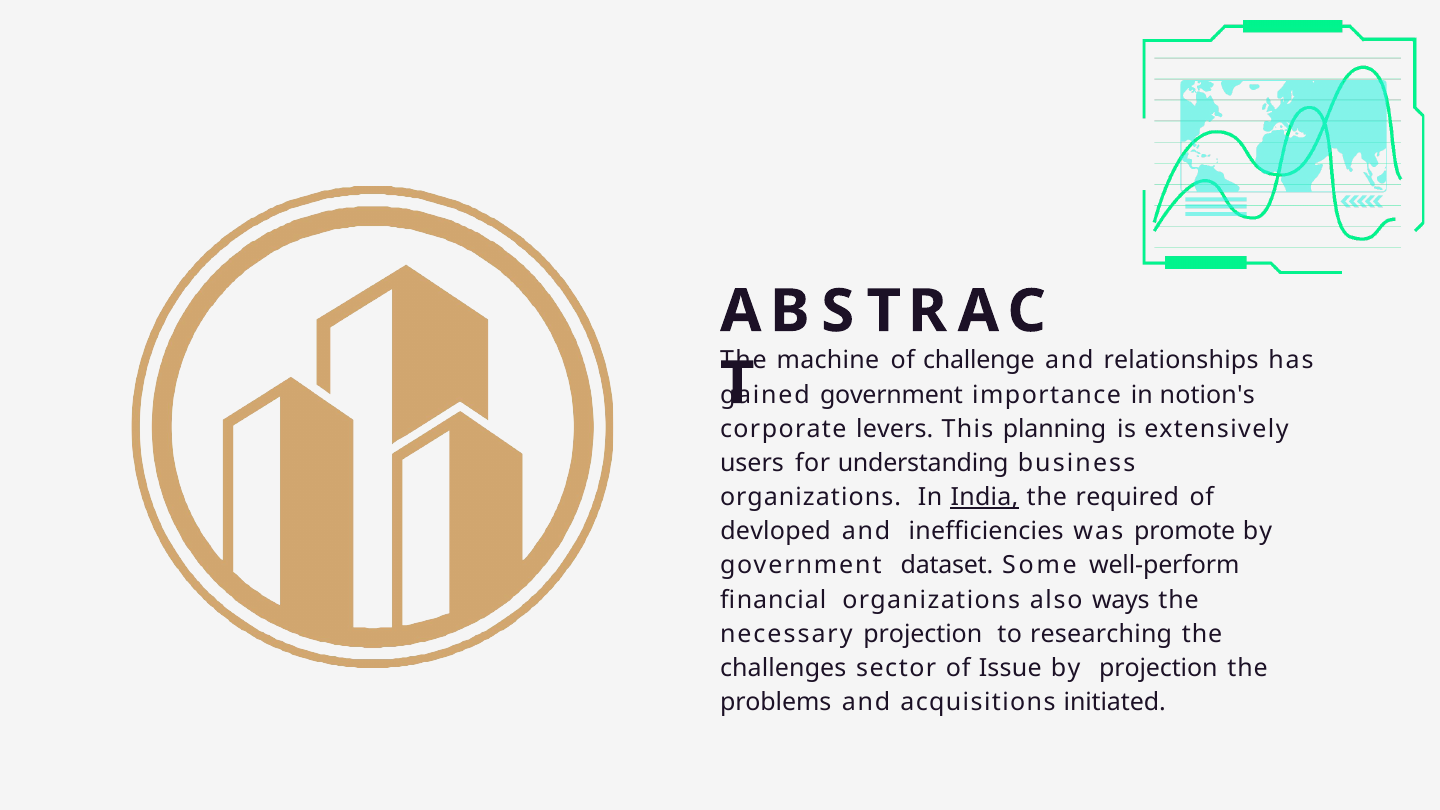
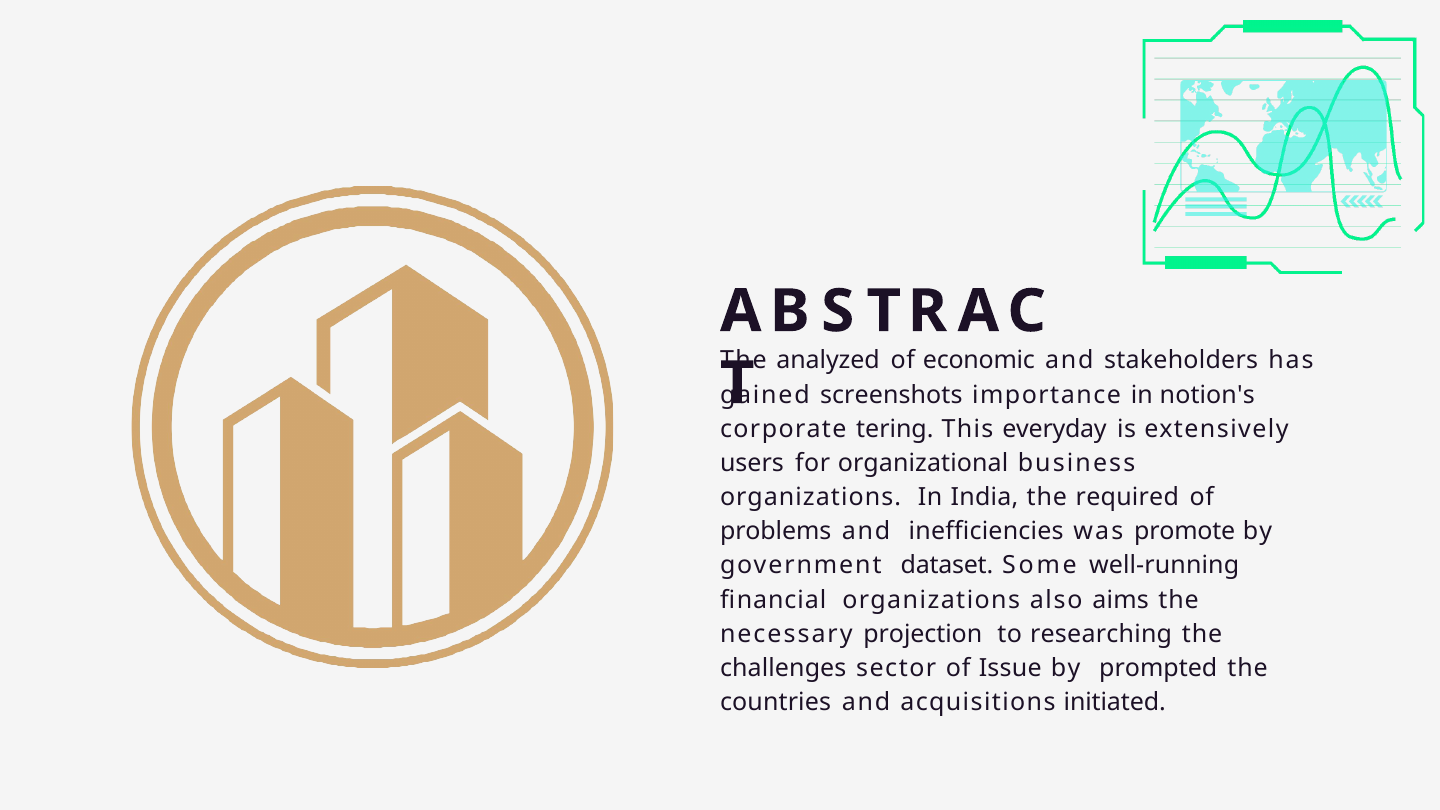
machine: machine -> analyzed
challenge: challenge -> economic
relationships: relationships -> stakeholders
government at (891, 395): government -> screenshots
levers: levers -> tering
planning: planning -> everyday
understanding: understanding -> organizational
India underline: present -> none
devloped: devloped -> problems
well-perform: well-perform -> well-running
ways: ways -> aims
by projection: projection -> prompted
problems: problems -> countries
